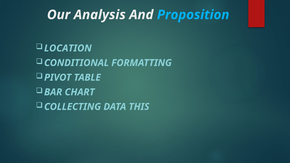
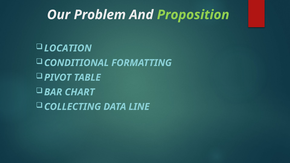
Analysis: Analysis -> Problem
Proposition colour: light blue -> light green
THIS: THIS -> LINE
